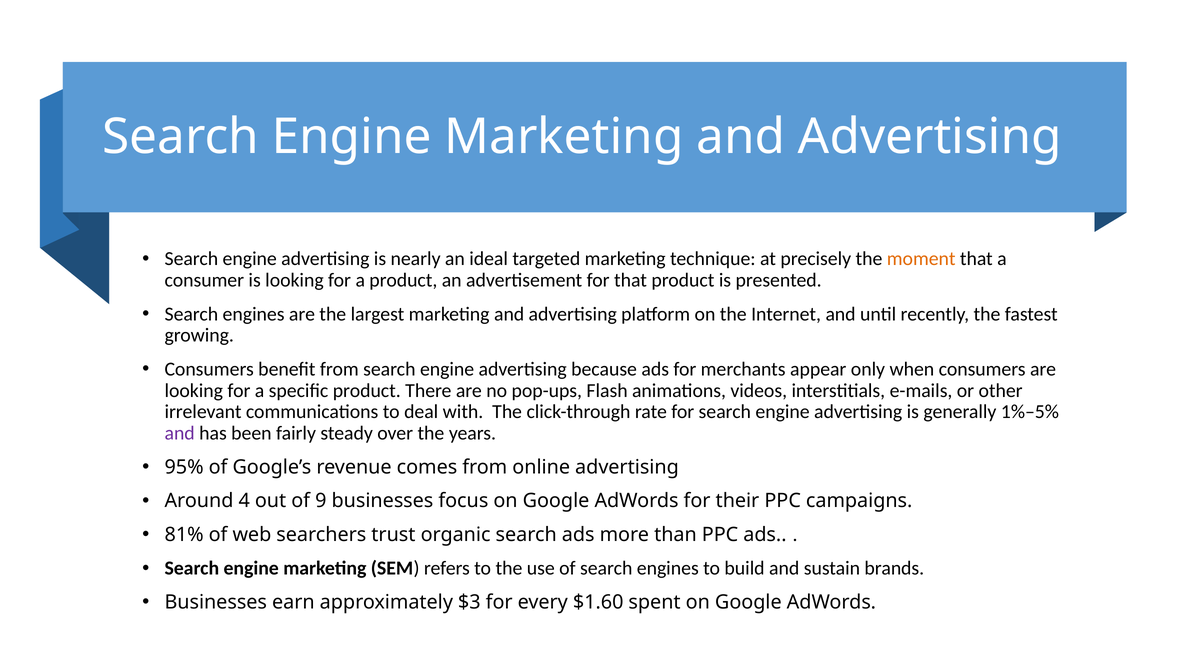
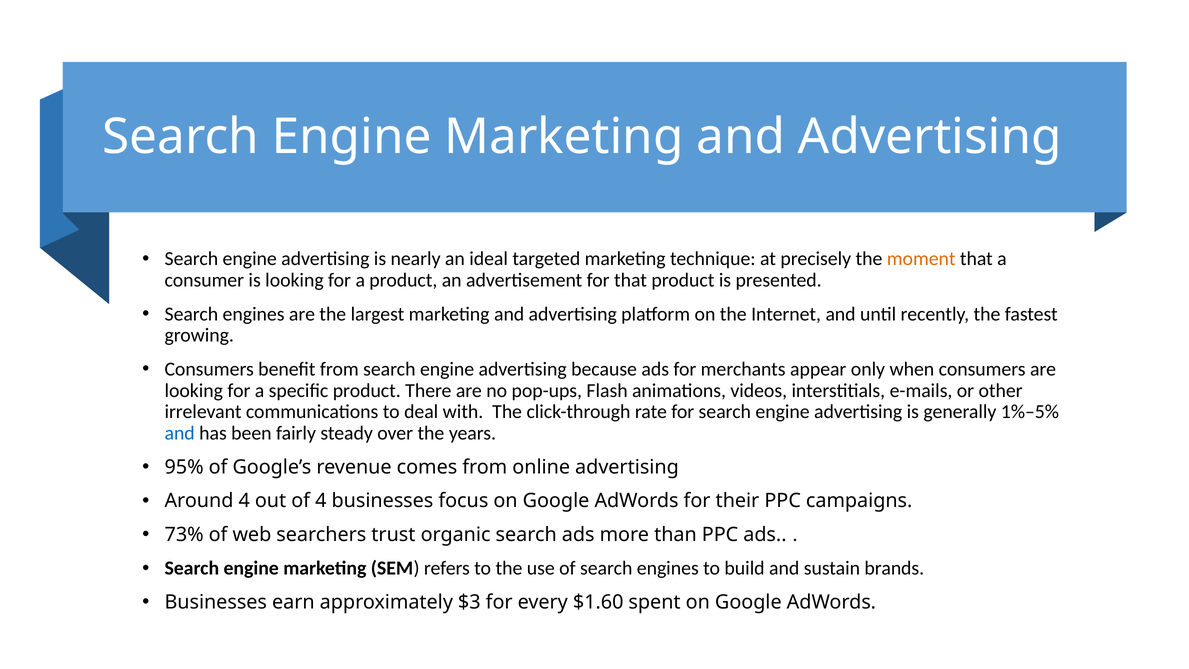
and at (180, 433) colour: purple -> blue
of 9: 9 -> 4
81%: 81% -> 73%
